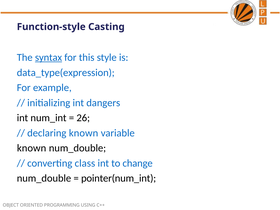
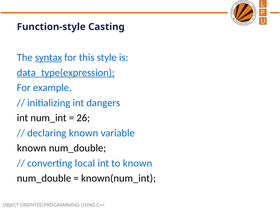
data_type(expression underline: none -> present
class: class -> local
to change: change -> known
pointer(num_int: pointer(num_int -> known(num_int
